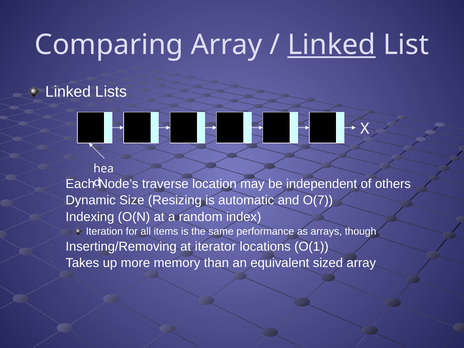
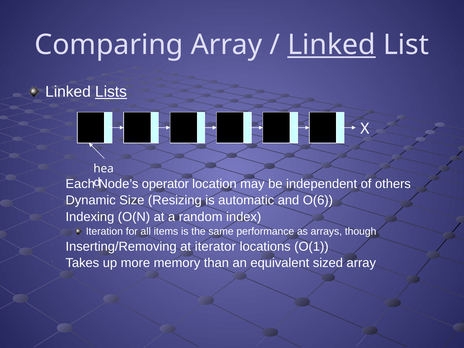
Lists underline: none -> present
traverse: traverse -> operator
O(7: O(7 -> O(6
